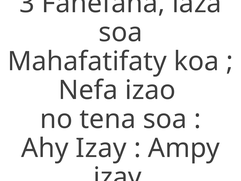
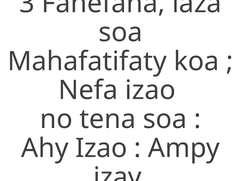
Ahy Izay: Izay -> Izao
